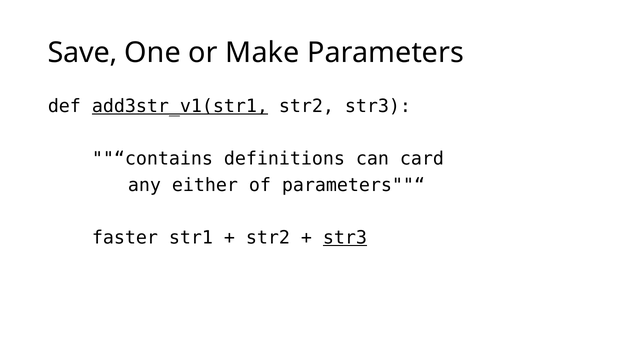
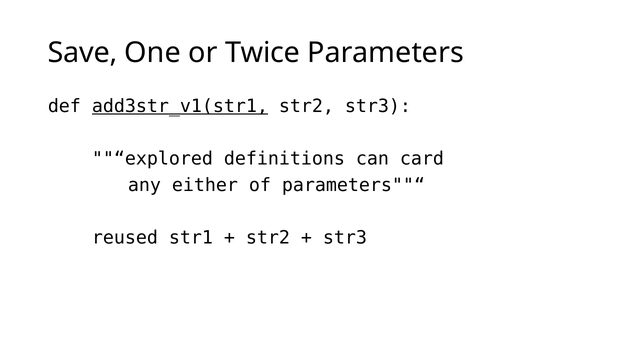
Make: Make -> Twice
contains: contains -> explored
faster: faster -> reused
str3 at (345, 238) underline: present -> none
